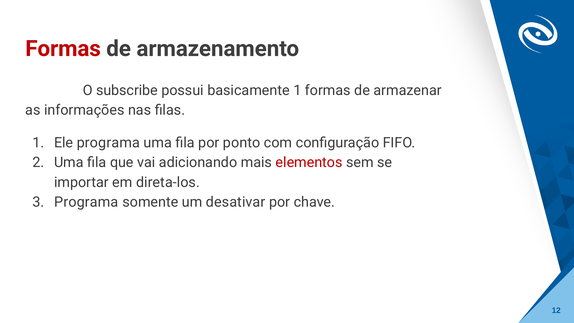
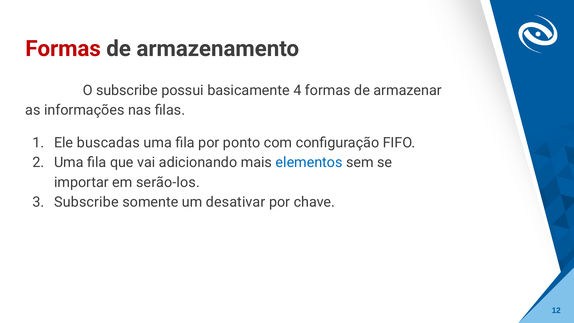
basicamente 1: 1 -> 4
Ele programa: programa -> buscadas
elementos colour: red -> blue
direta-los: direta-los -> serão-los
3 Programa: Programa -> Subscribe
